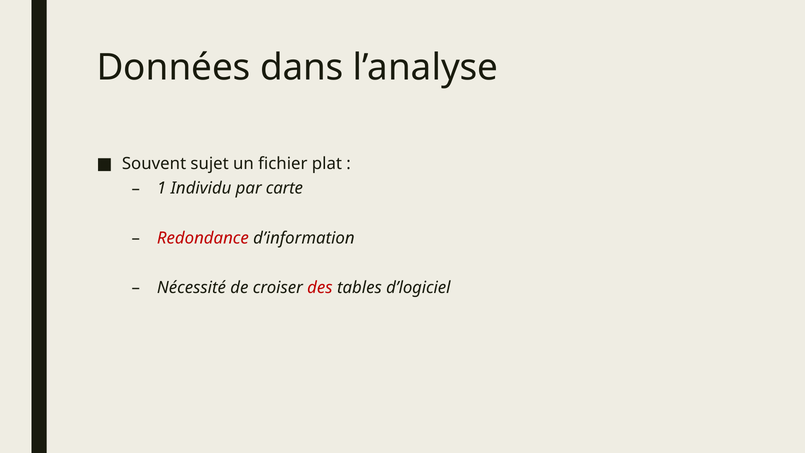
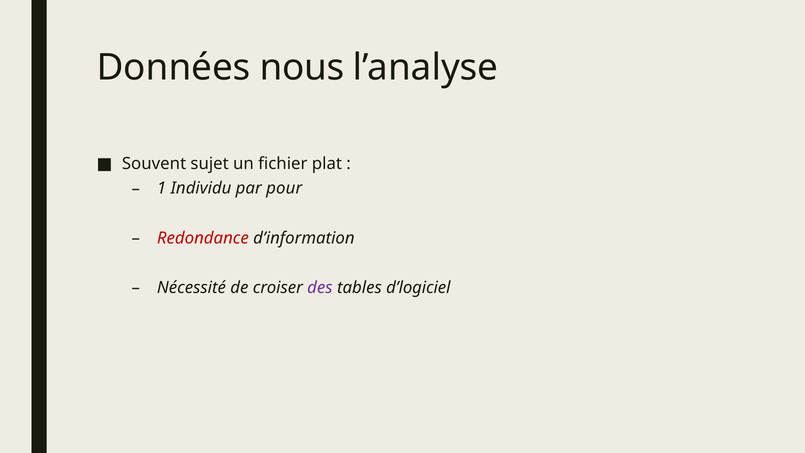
dans: dans -> nous
carte: carte -> pour
des colour: red -> purple
